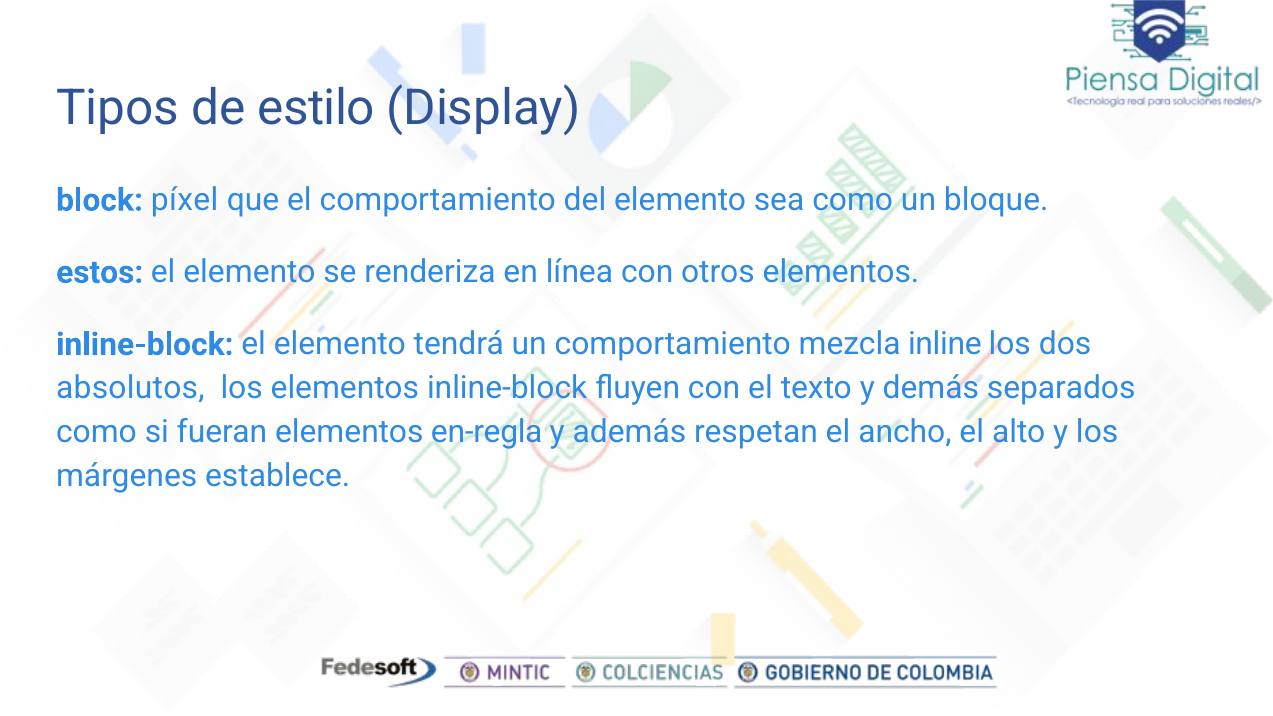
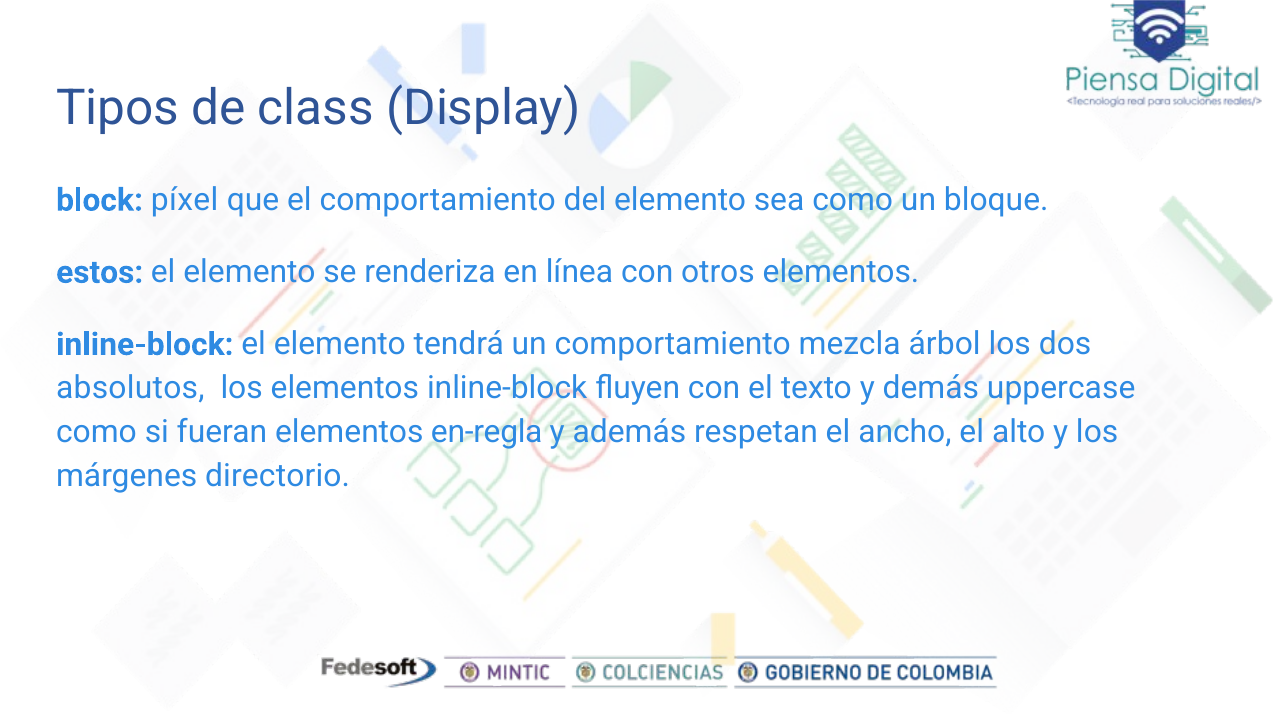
estilo: estilo -> class
inline: inline -> árbol
separados: separados -> uppercase
establece: establece -> directorio
